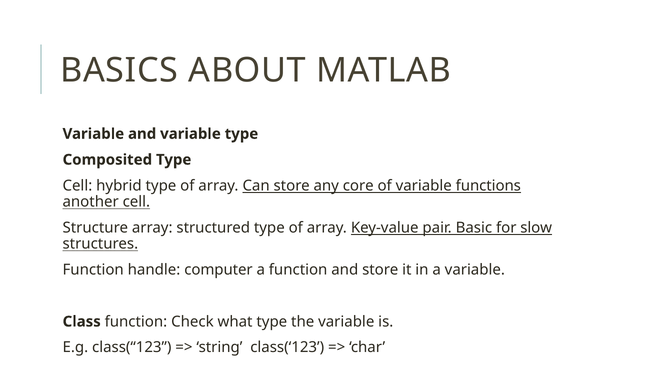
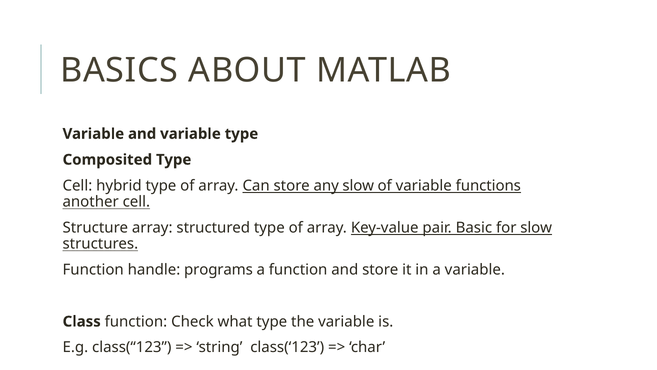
any core: core -> slow
computer: computer -> programs
